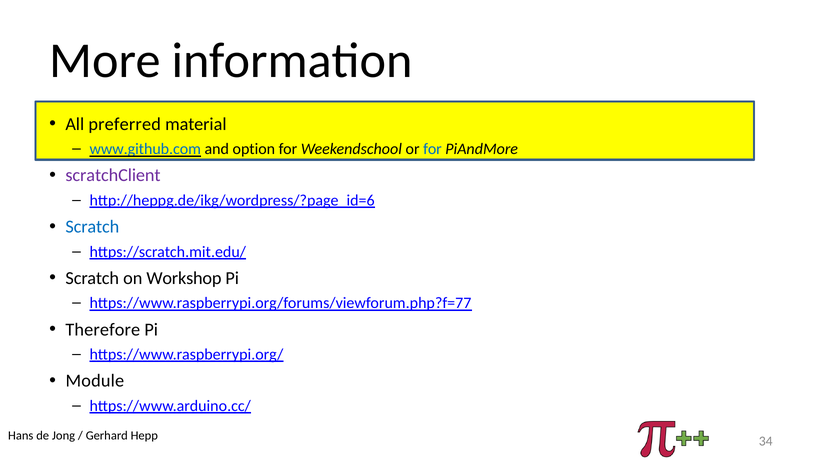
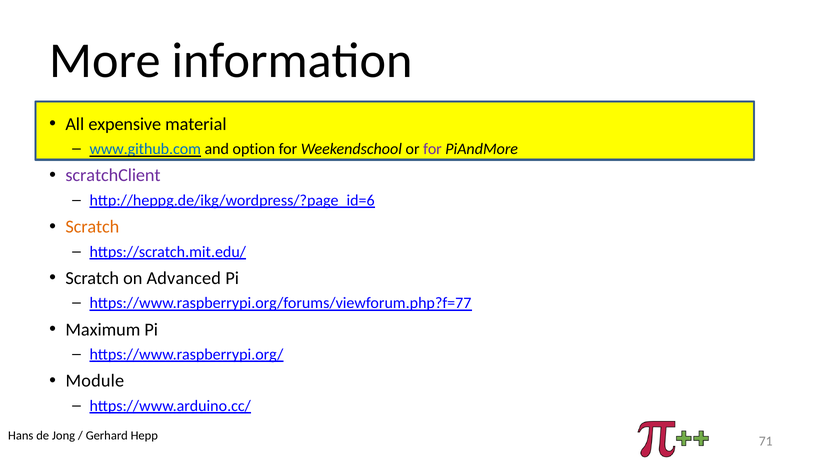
preferred: preferred -> expensive
for at (432, 149) colour: blue -> purple
Scratch at (92, 227) colour: blue -> orange
Workshop: Workshop -> Advanced
Therefore: Therefore -> Maximum
34: 34 -> 71
